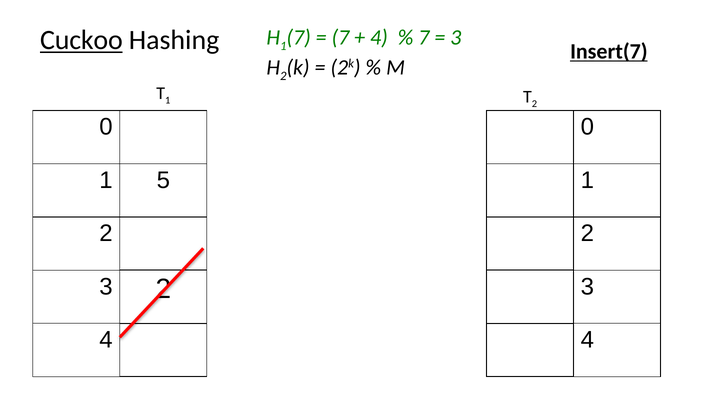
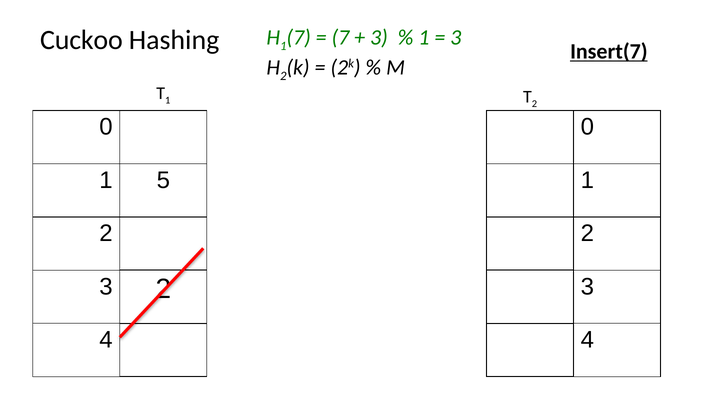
4 at (379, 37): 4 -> 3
7 at (424, 37): 7 -> 1
Cuckoo underline: present -> none
